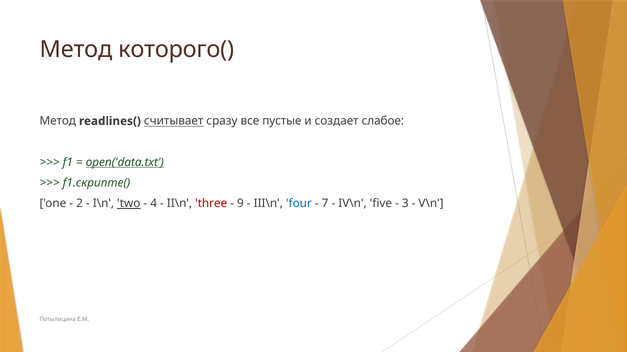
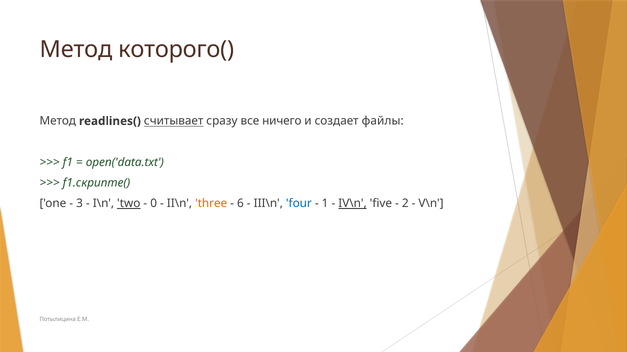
пустые: пустые -> ничего
слабое: слабое -> файлы
open('data.txt underline: present -> none
2: 2 -> 3
4: 4 -> 0
three colour: red -> orange
9: 9 -> 6
7: 7 -> 1
IV\n underline: none -> present
3: 3 -> 2
